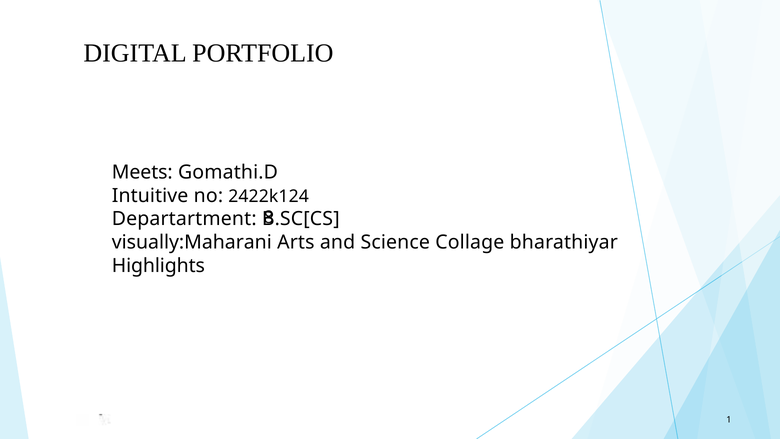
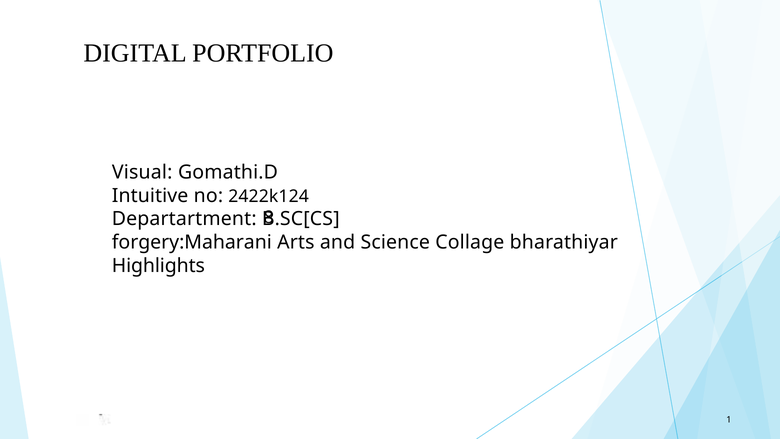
Meets: Meets -> Visual
visually:Maharani: visually:Maharani -> forgery:Maharani
